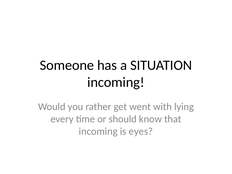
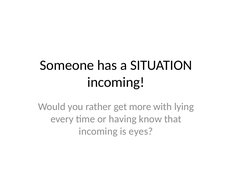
went: went -> more
should: should -> having
